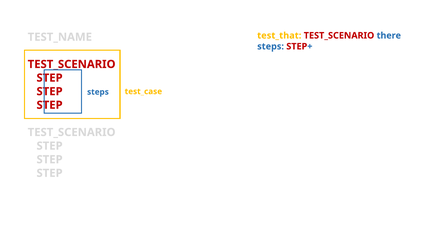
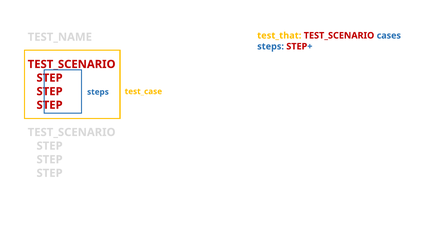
there: there -> cases
